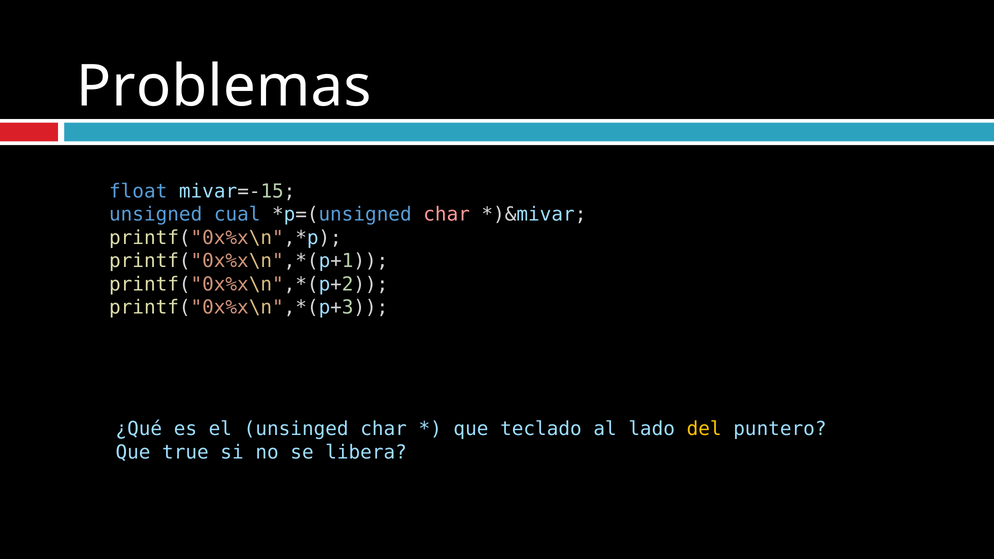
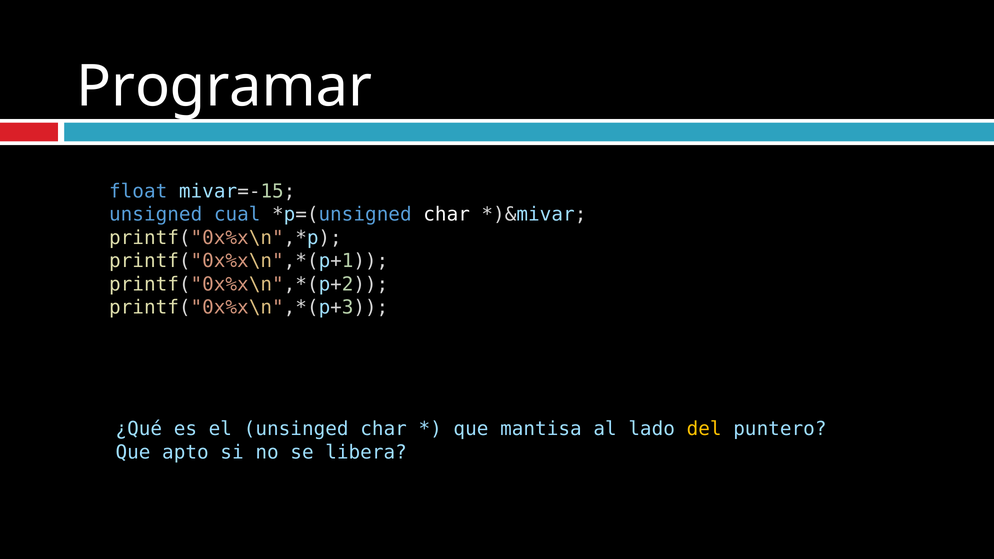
Problemas: Problemas -> Programar
char at (447, 215) colour: pink -> white
teclado: teclado -> mantisa
true: true -> apto
